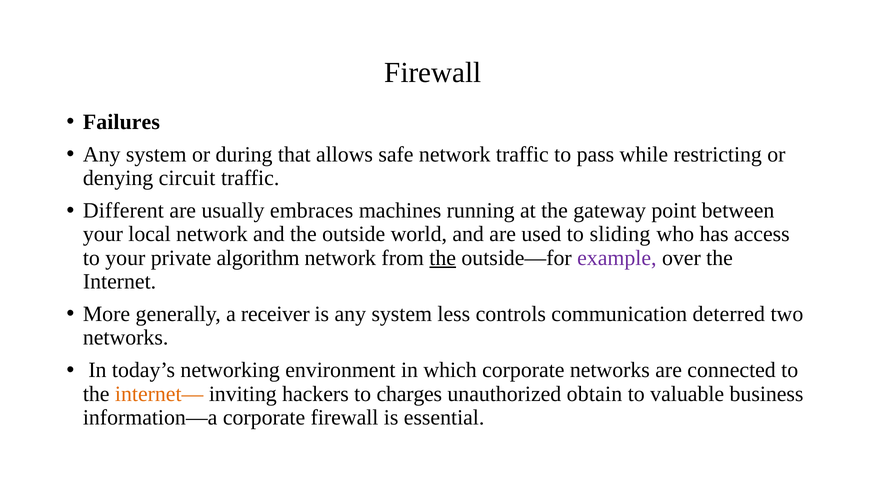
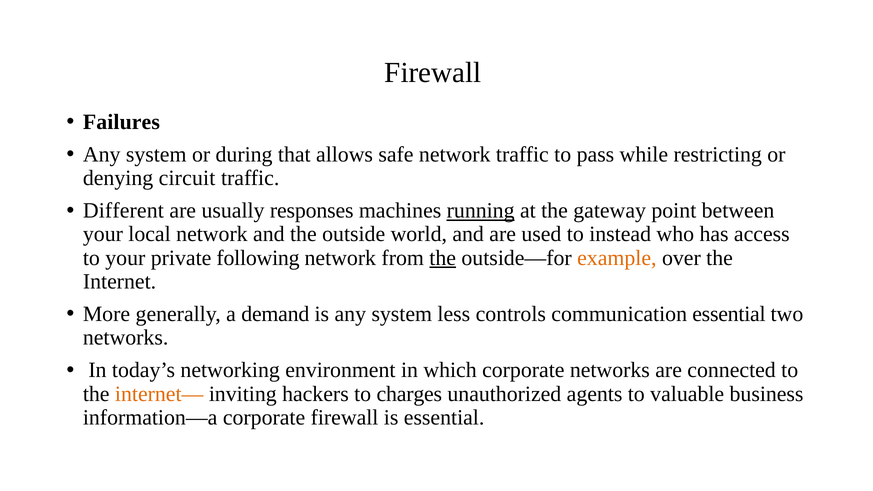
embraces: embraces -> responses
running underline: none -> present
sliding: sliding -> instead
algorithm: algorithm -> following
example colour: purple -> orange
receiver: receiver -> demand
communication deterred: deterred -> essential
obtain: obtain -> agents
